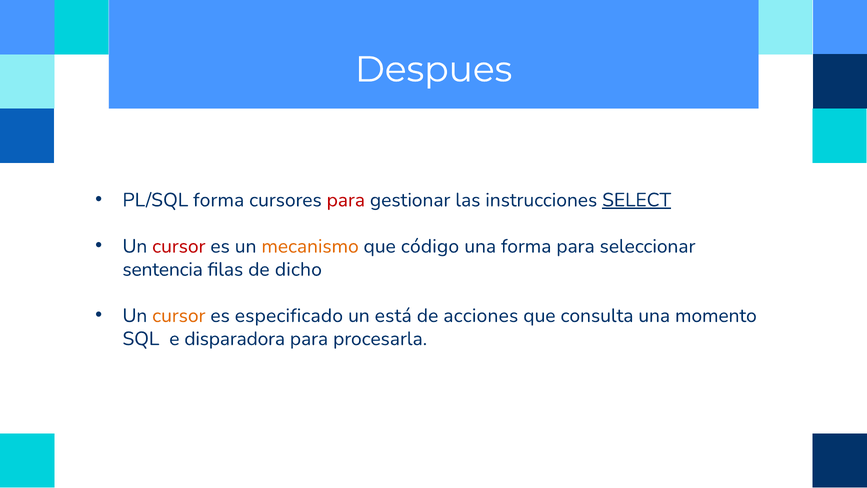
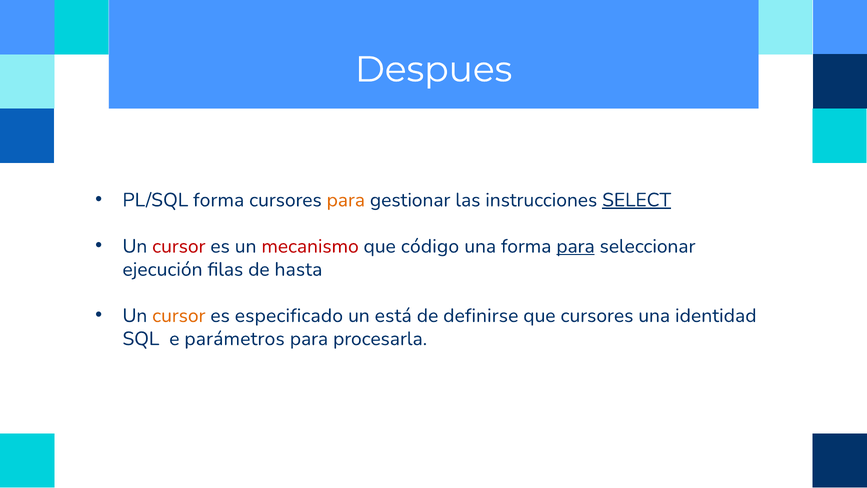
para at (346, 200) colour: red -> orange
mecanismo colour: orange -> red
para at (576, 246) underline: none -> present
sentencia: sentencia -> ejecución
dicho: dicho -> hasta
acciones: acciones -> definirse
que consulta: consulta -> cursores
momento: momento -> identidad
disparadora: disparadora -> parámetros
